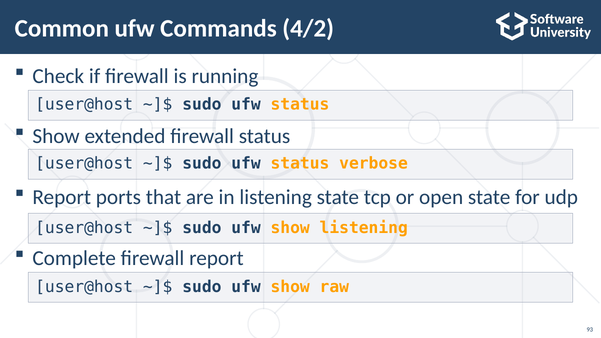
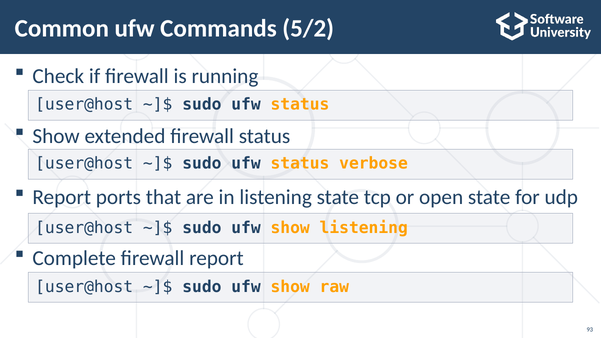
4/2: 4/2 -> 5/2
